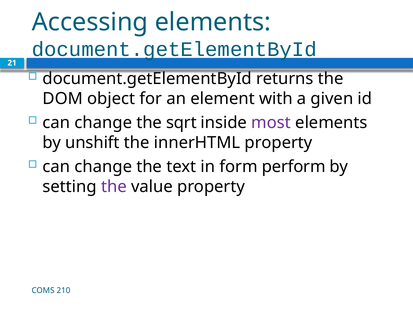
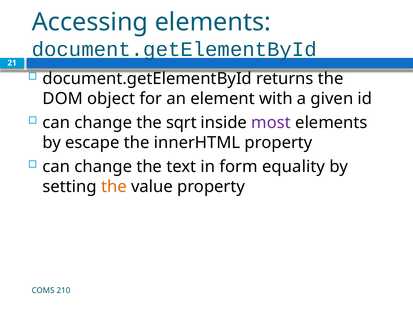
unshift: unshift -> escape
perform: perform -> equality
the at (114, 186) colour: purple -> orange
